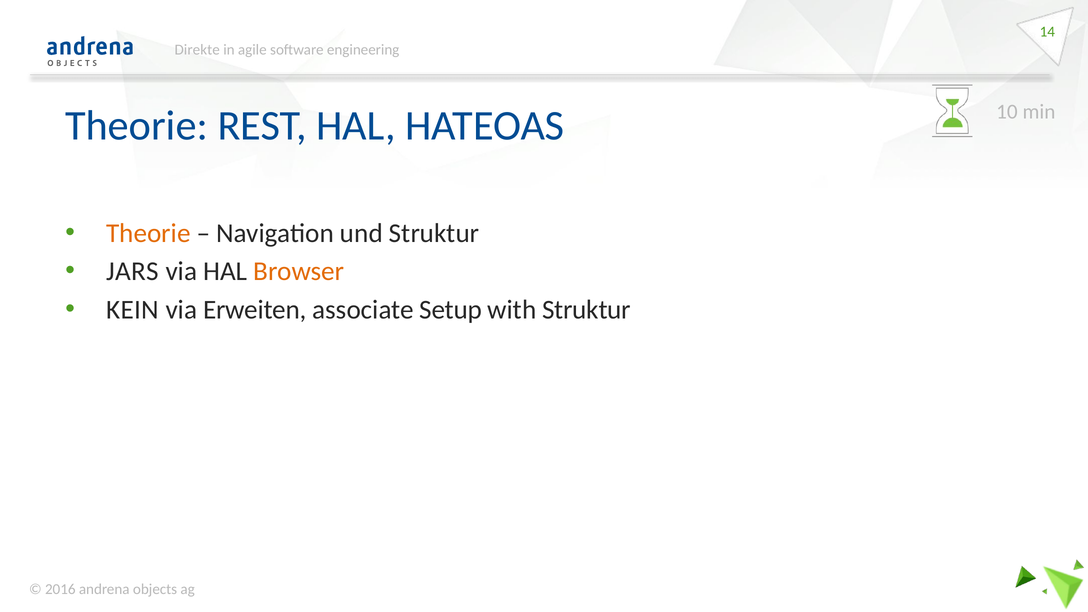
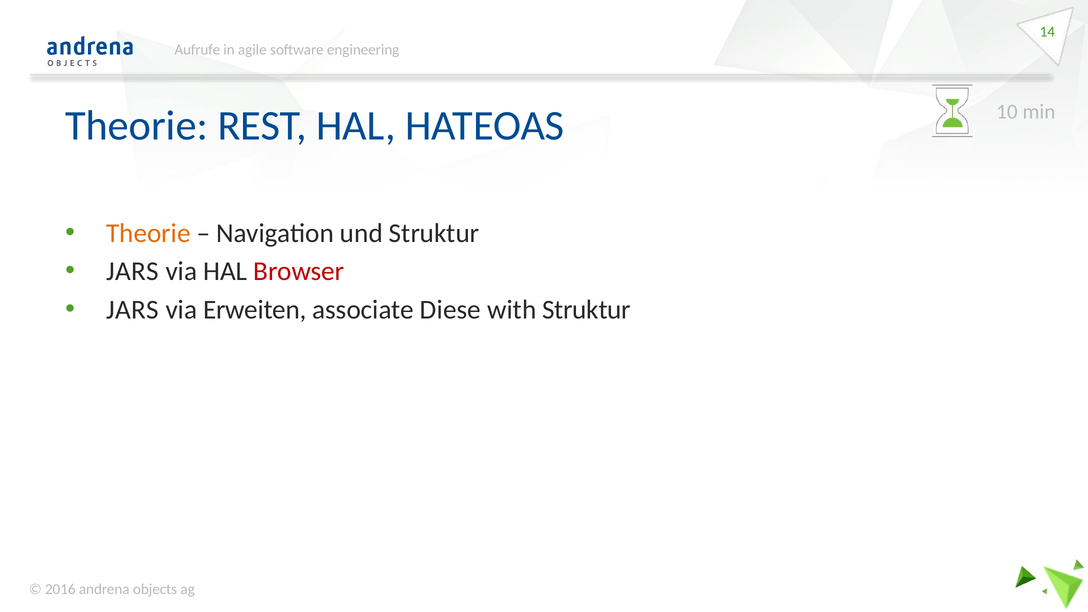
Direkte: Direkte -> Aufrufe
Browser colour: orange -> red
KEIN at (133, 310): KEIN -> JARS
Setup: Setup -> Diese
